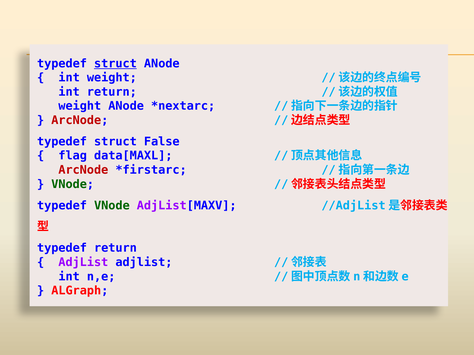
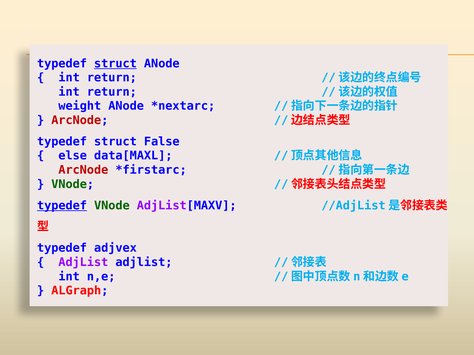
weight at (112, 78): weight -> return
flag: flag -> else
typedef at (62, 206) underline: none -> present
typedef return: return -> adjvex
